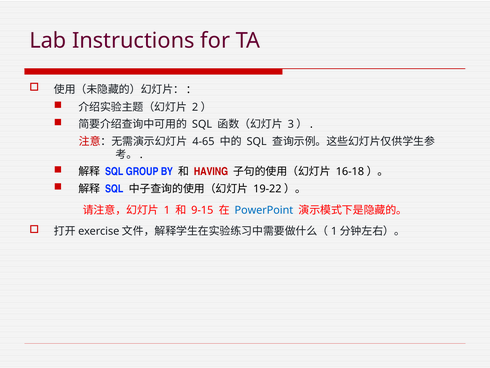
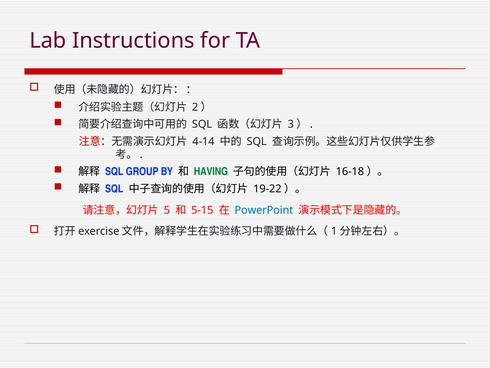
4-65: 4-65 -> 4-14
HAVING colour: red -> green
1: 1 -> 5
9-15: 9-15 -> 5-15
